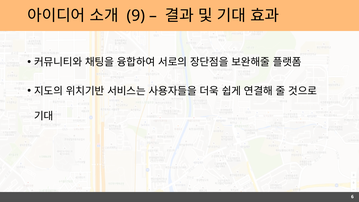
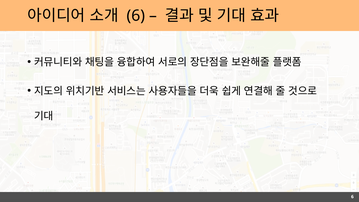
9 at (136, 16): 9 -> 6
